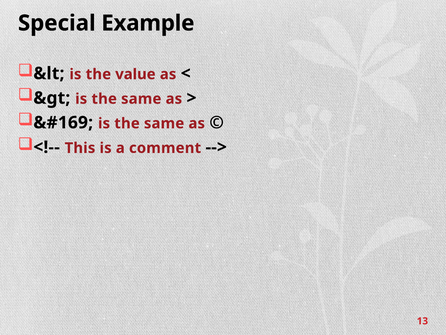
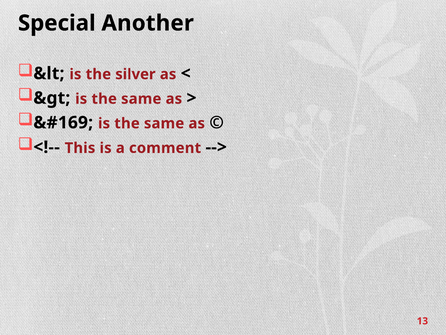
Example: Example -> Another
value: value -> silver
